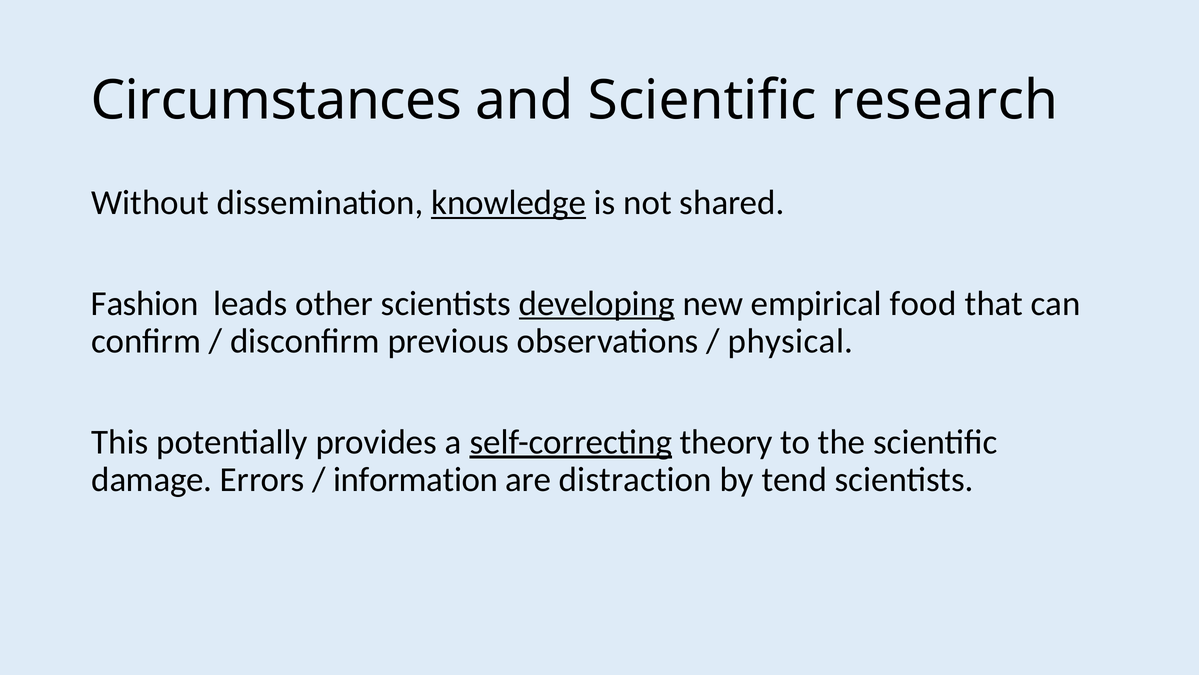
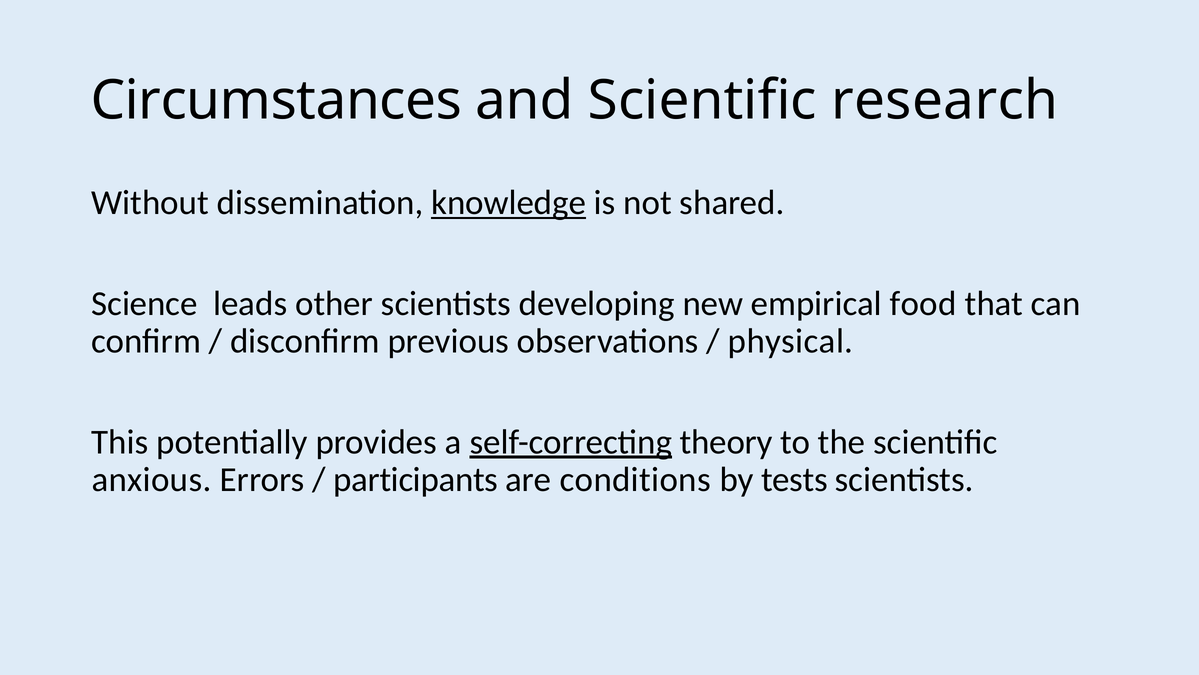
Fashion: Fashion -> Science
developing underline: present -> none
damage: damage -> anxious
information: information -> participants
distraction: distraction -> conditions
tend: tend -> tests
